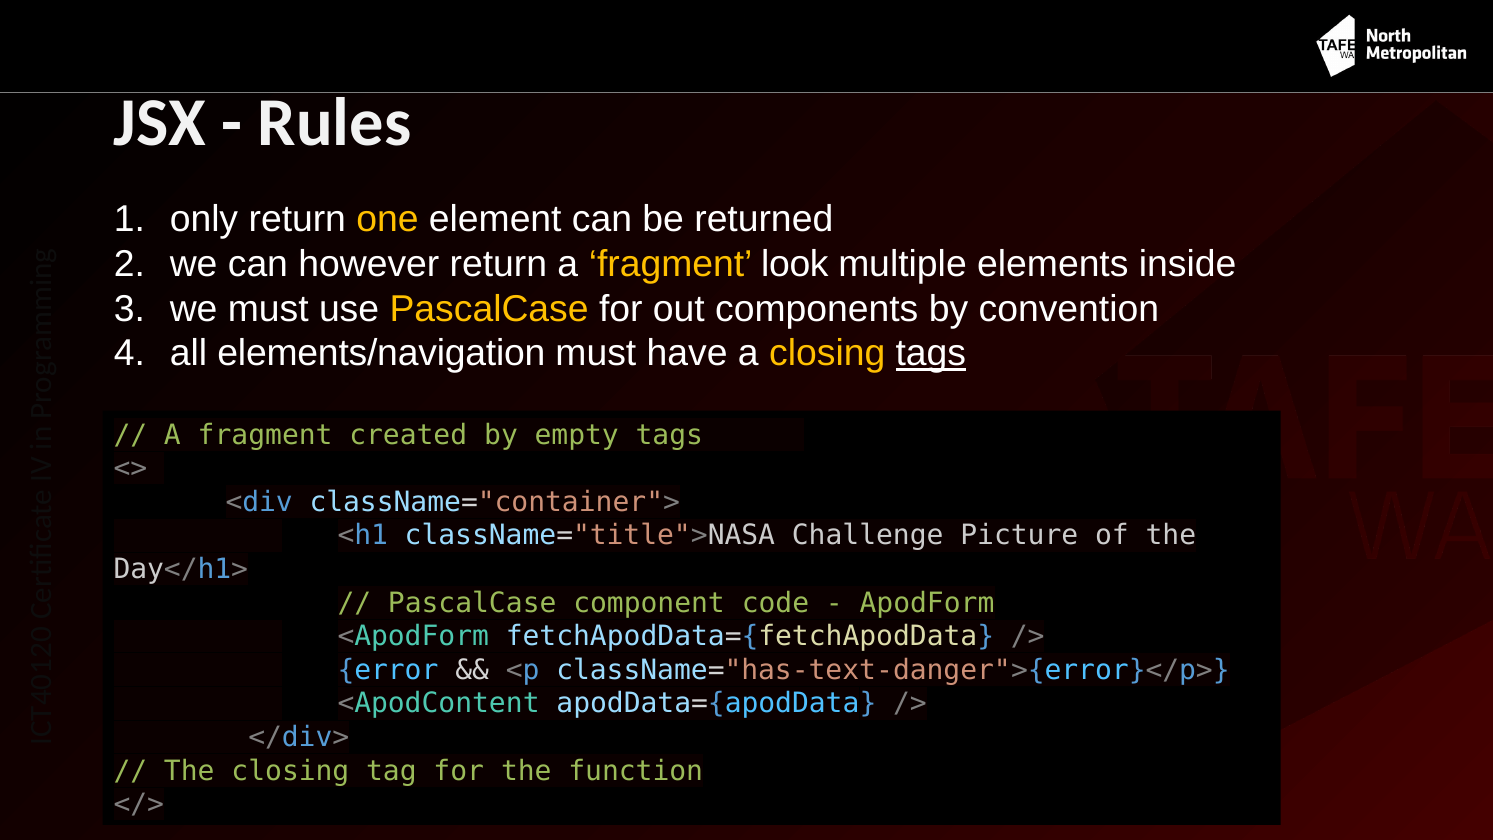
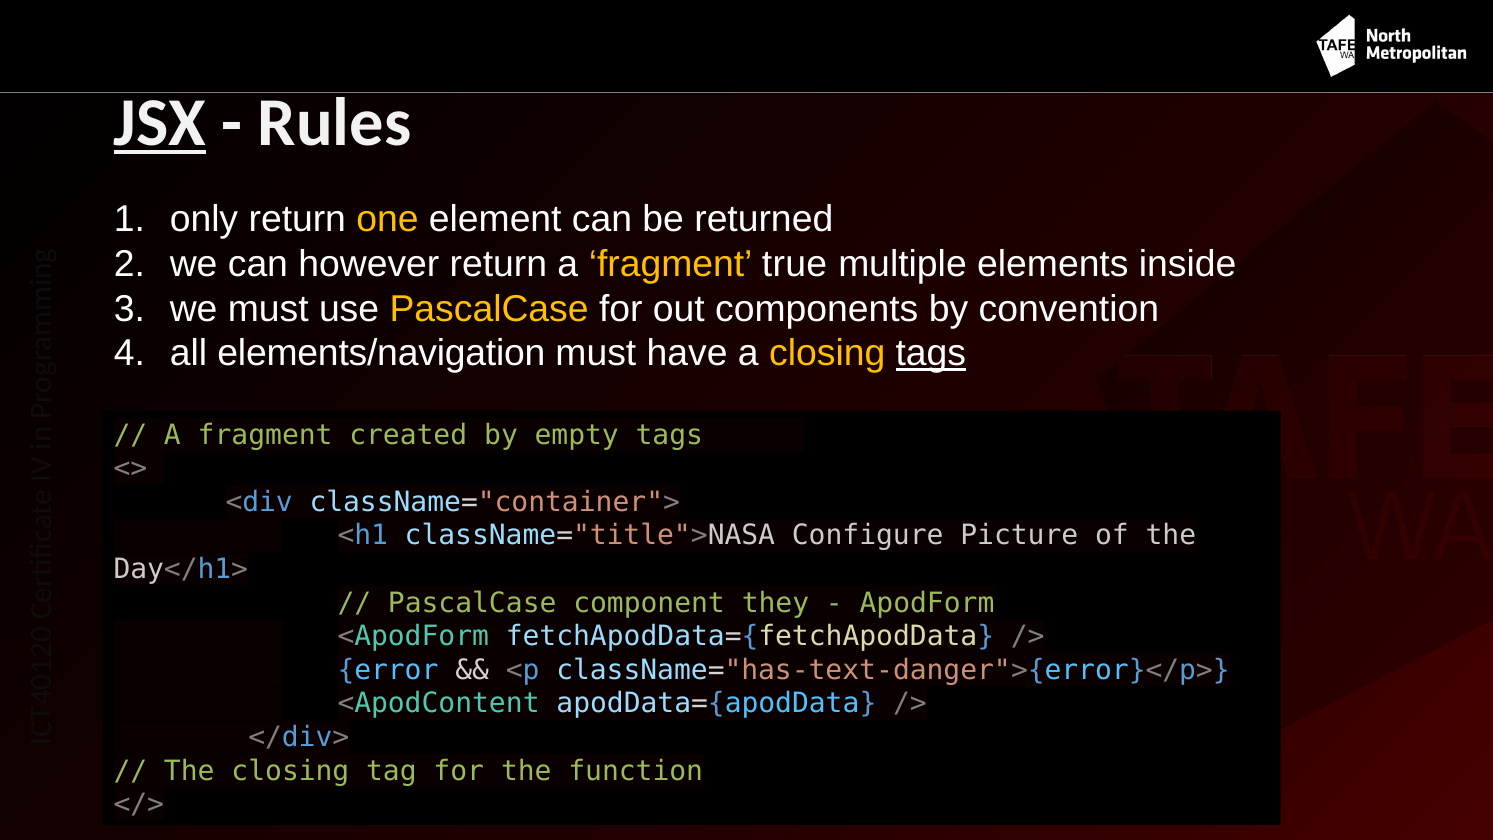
JSX underline: none -> present
look: look -> true
Challenge: Challenge -> Configure
code: code -> they
